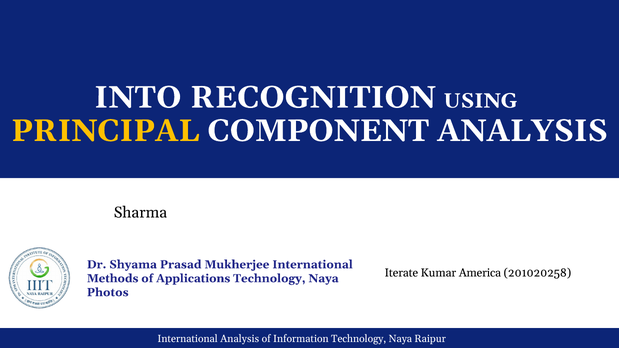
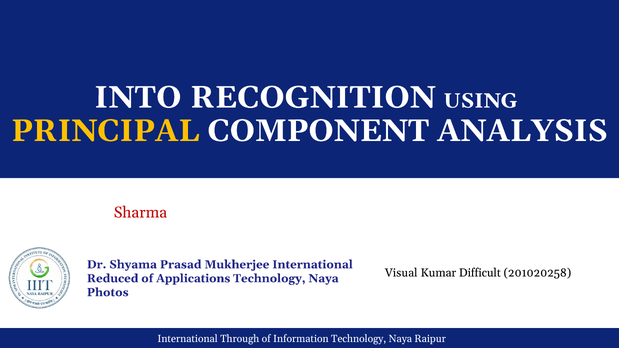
Sharma colour: black -> red
Iterate: Iterate -> Visual
America: America -> Difficult
Methods: Methods -> Reduced
International Analysis: Analysis -> Through
